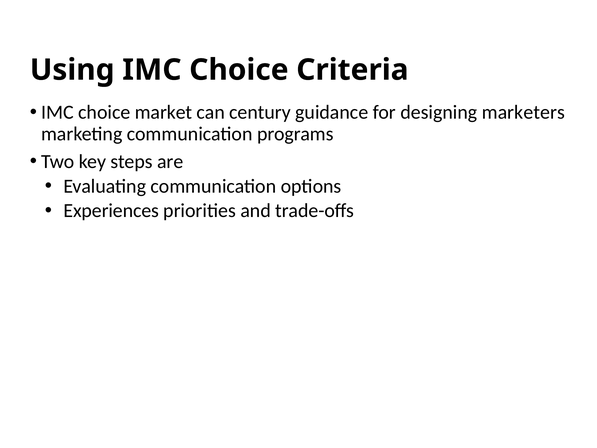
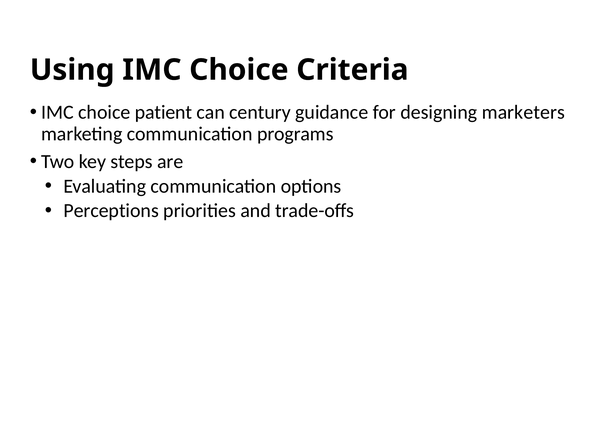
market: market -> patient
Experiences: Experiences -> Perceptions
